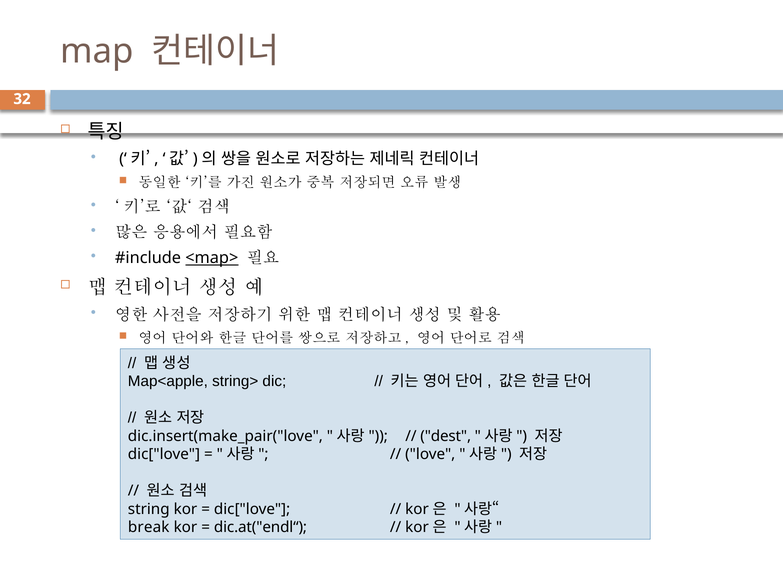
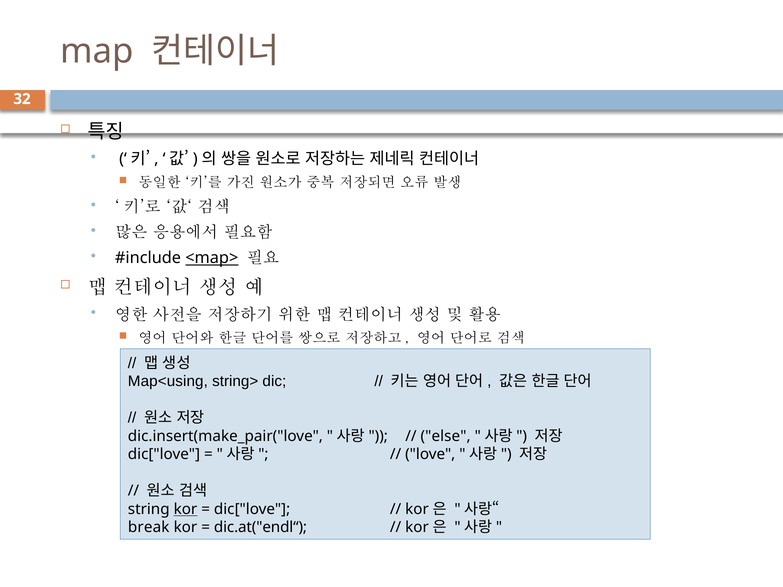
Map<apple: Map<apple -> Map<using
dest: dest -> else
kor at (185, 509) underline: none -> present
